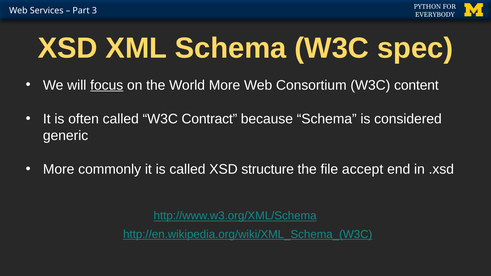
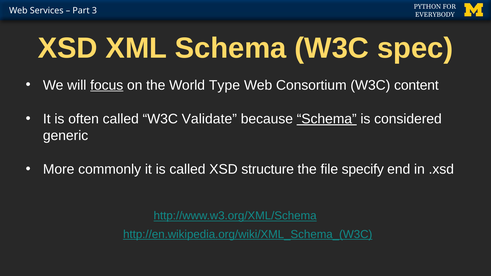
World More: More -> Type
Contract: Contract -> Validate
Schema at (327, 119) underline: none -> present
accept: accept -> specify
